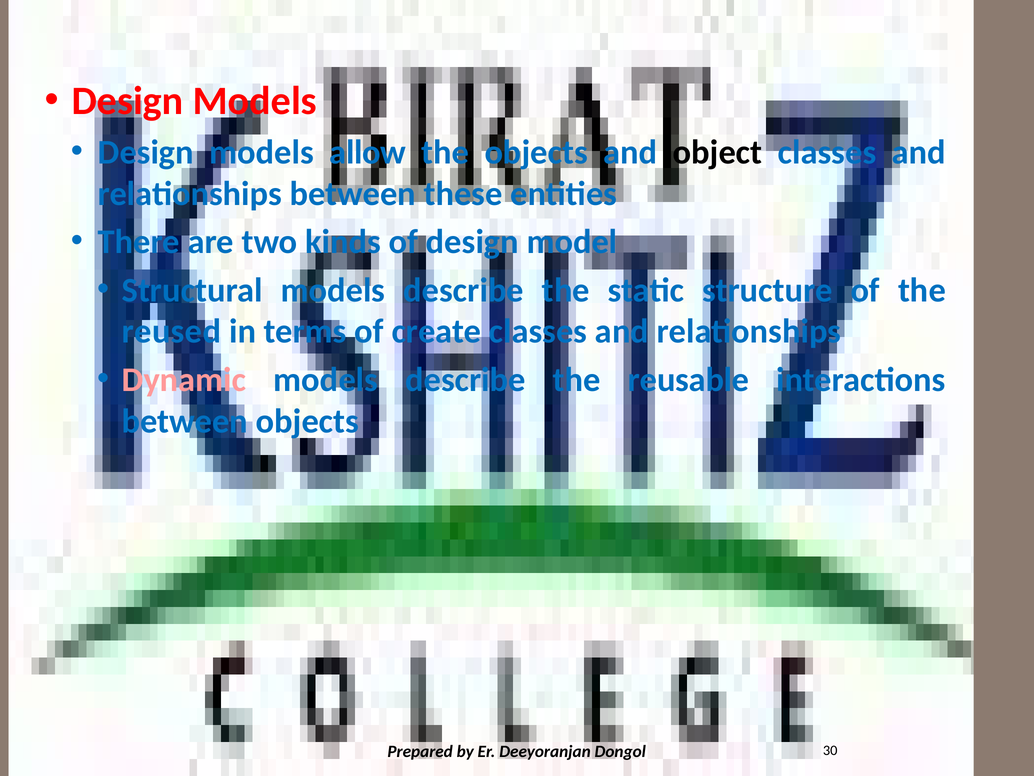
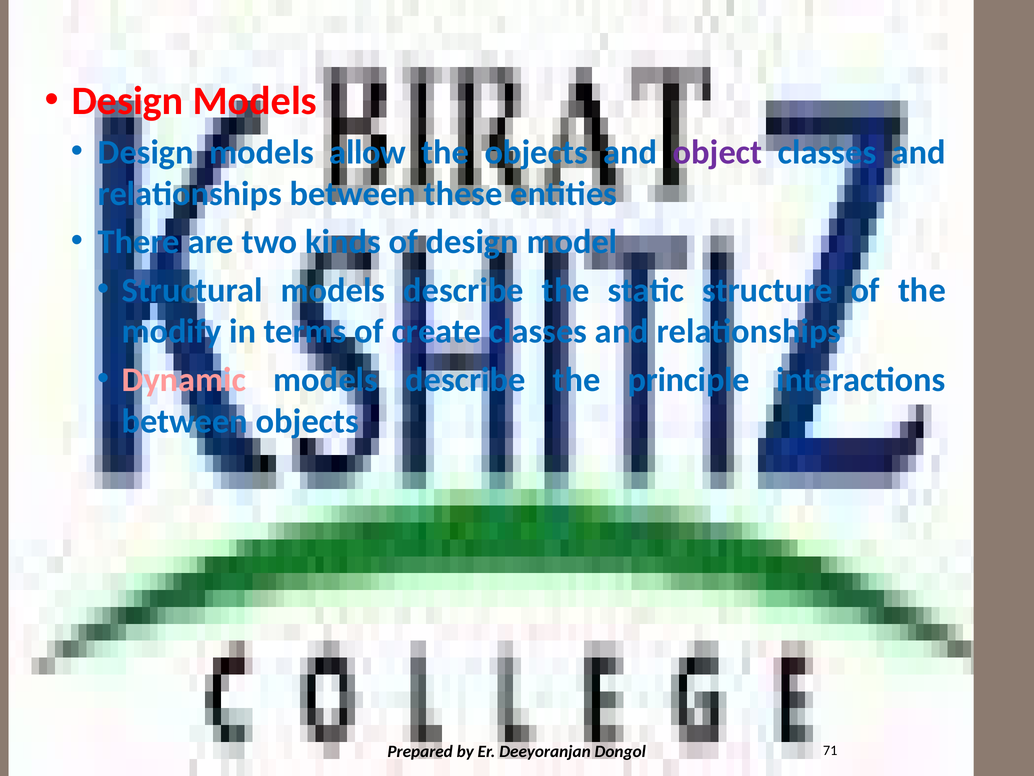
object colour: black -> purple
reused: reused -> modify
reusable: reusable -> principle
30: 30 -> 71
